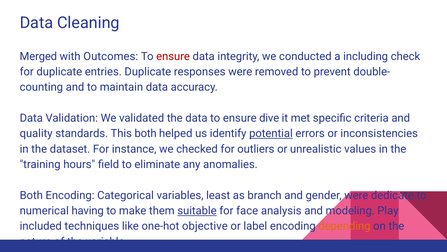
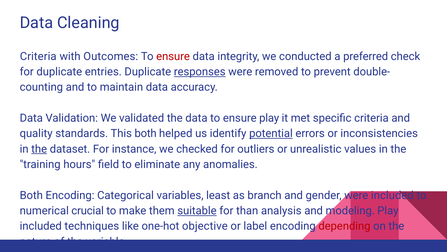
Merged at (38, 56): Merged -> Criteria
including: including -> preferred
responses underline: none -> present
ensure dive: dive -> play
the at (39, 149) underline: none -> present
were dedicate: dedicate -> included
having: having -> crucial
face: face -> than
depending colour: orange -> red
